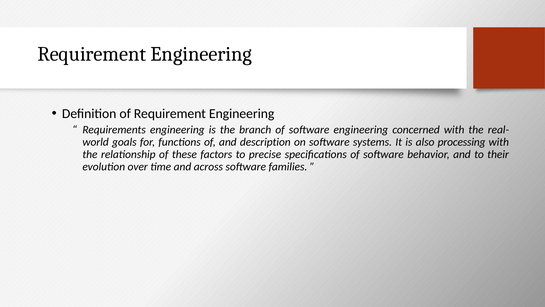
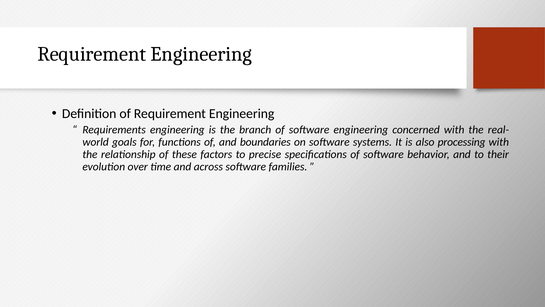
description: description -> boundaries
